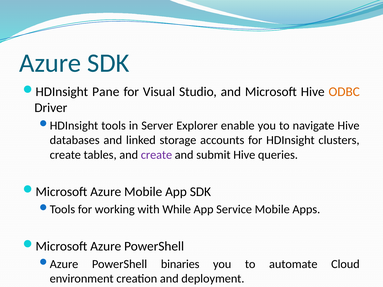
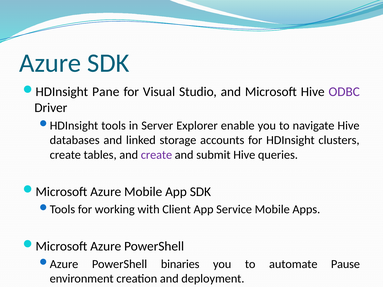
ODBC colour: orange -> purple
While: While -> Client
Cloud: Cloud -> Pause
